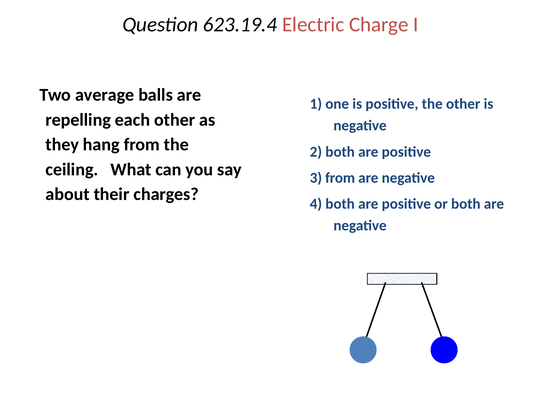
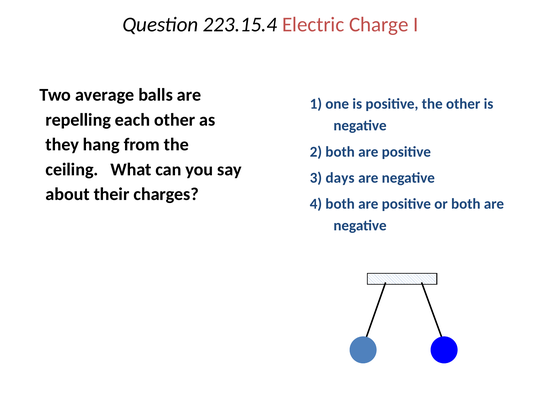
623.19.4: 623.19.4 -> 223.15.4
3 from: from -> days
